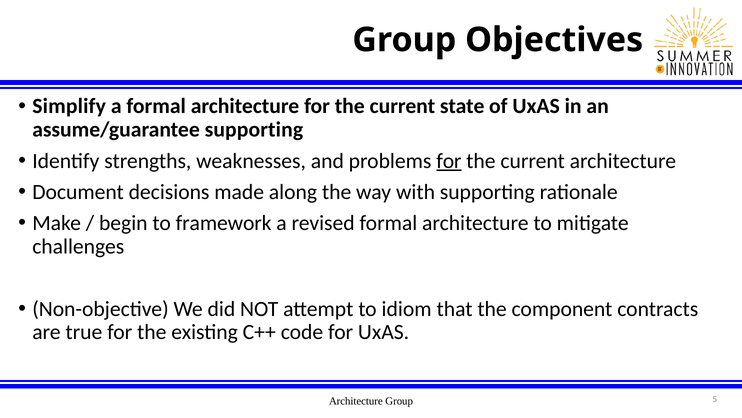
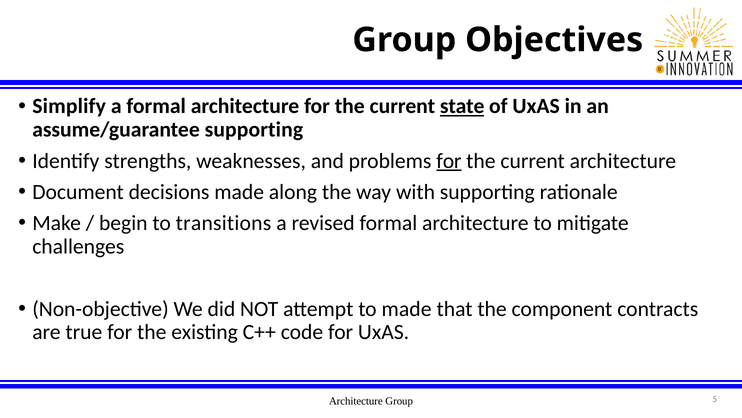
state underline: none -> present
framework: framework -> transitions
to idiom: idiom -> made
